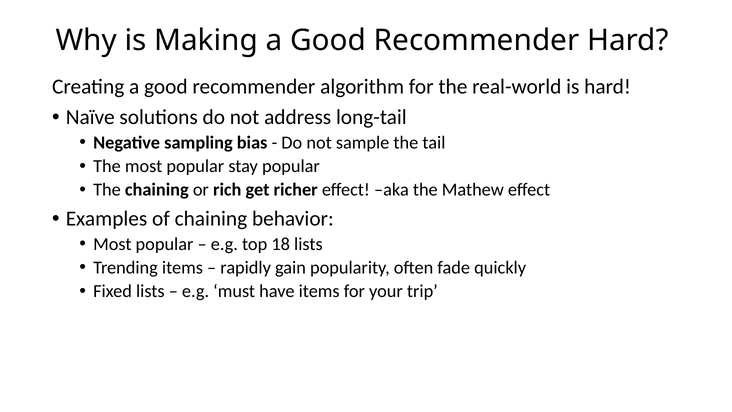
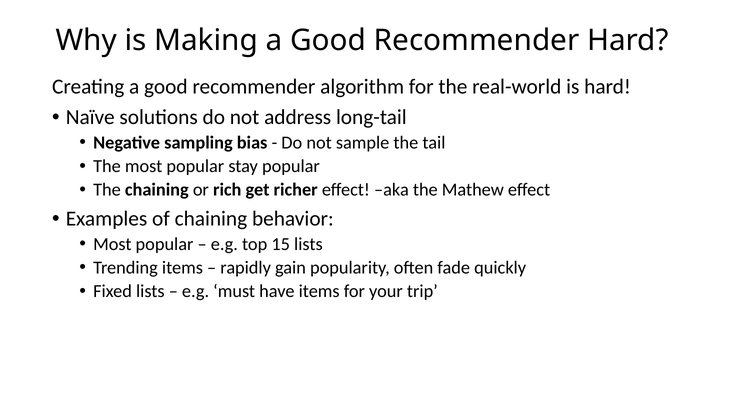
18: 18 -> 15
